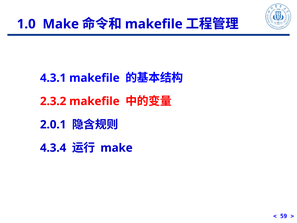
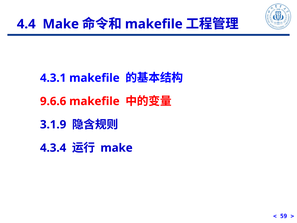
1.0: 1.0 -> 4.4
2.3.2: 2.3.2 -> 9.6.6
2.0.1: 2.0.1 -> 3.1.9
